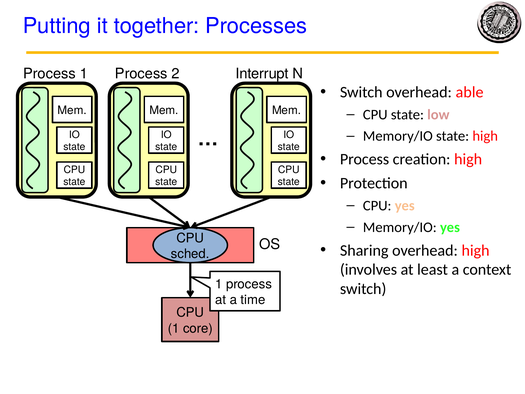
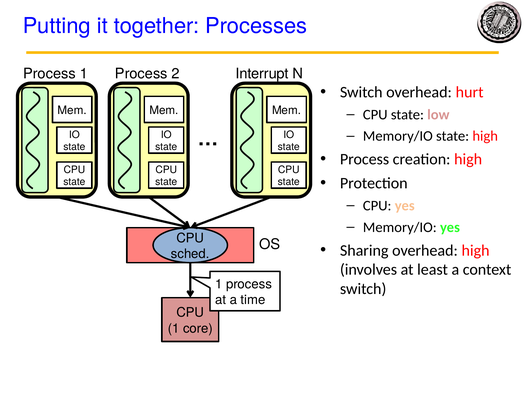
able: able -> hurt
